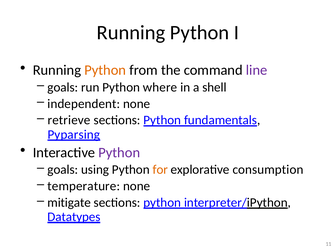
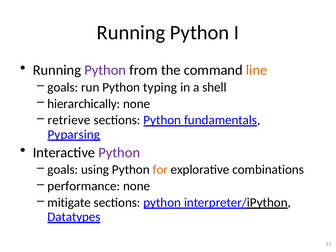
Python at (105, 70) colour: orange -> purple
line colour: purple -> orange
where: where -> typing
independent: independent -> hierarchically
consumption: consumption -> combinations
temperature: temperature -> performance
